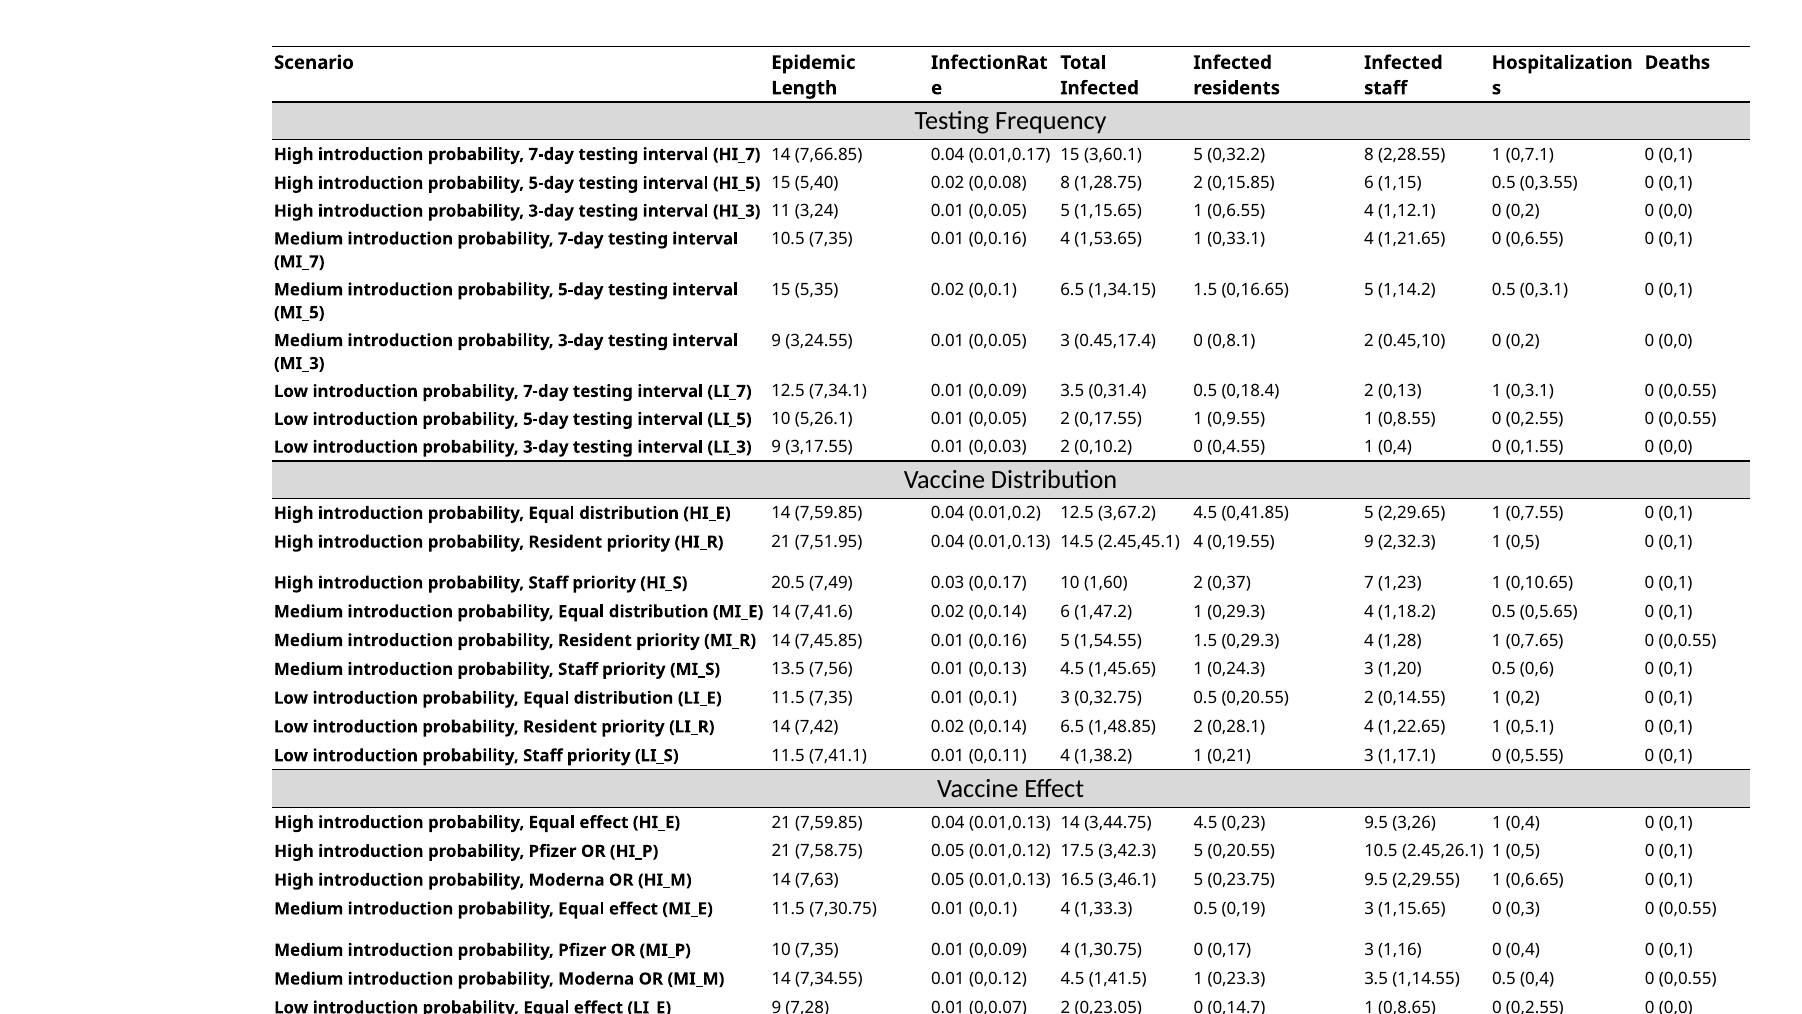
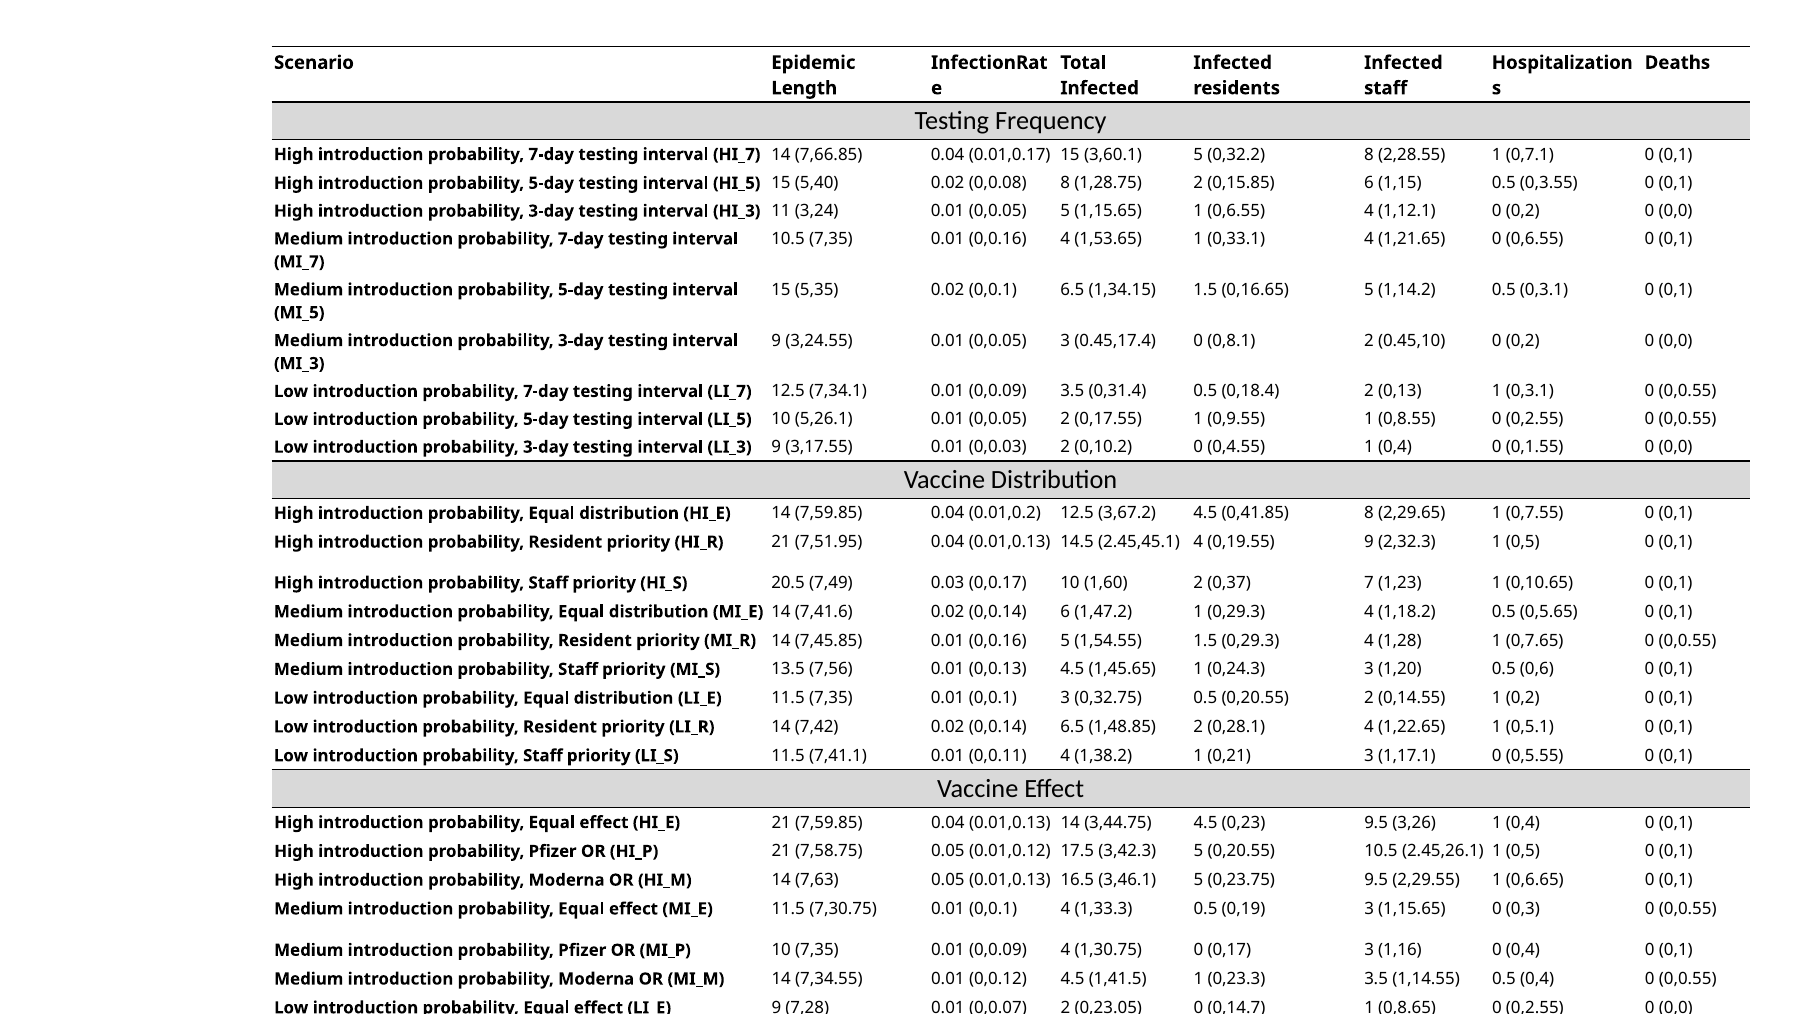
0,41.85 5: 5 -> 8
